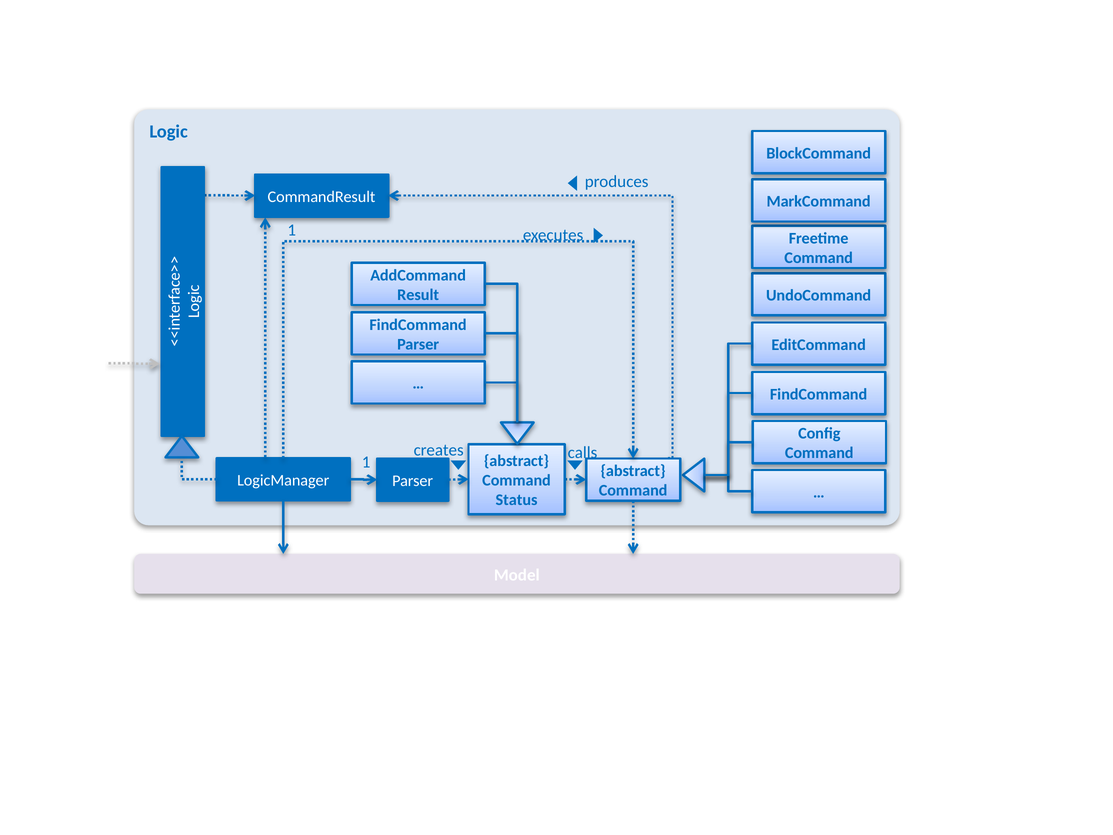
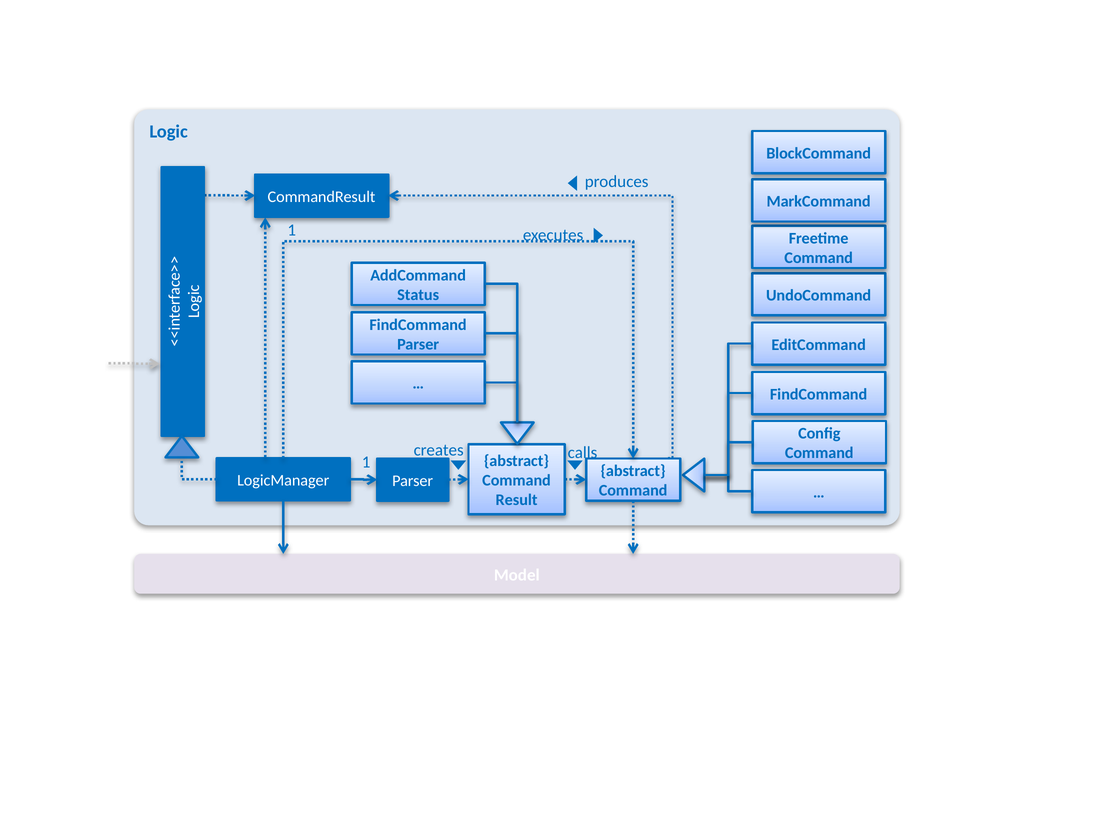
Result: Result -> Status
Status: Status -> Result
